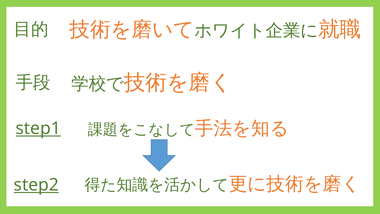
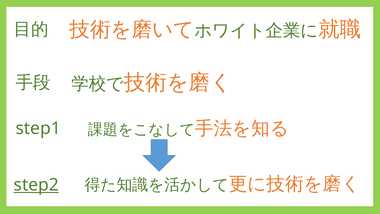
step1 underline: present -> none
